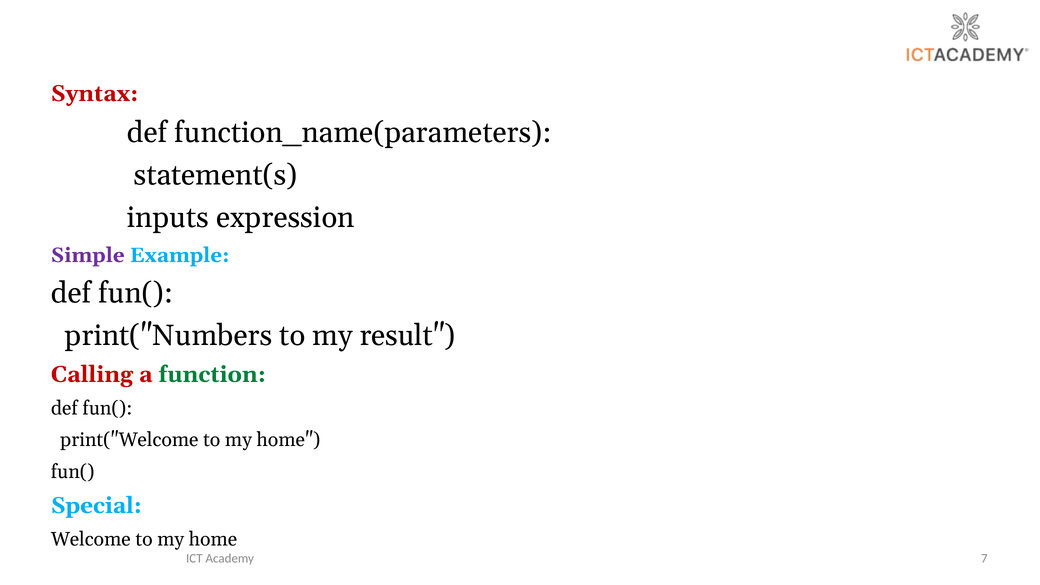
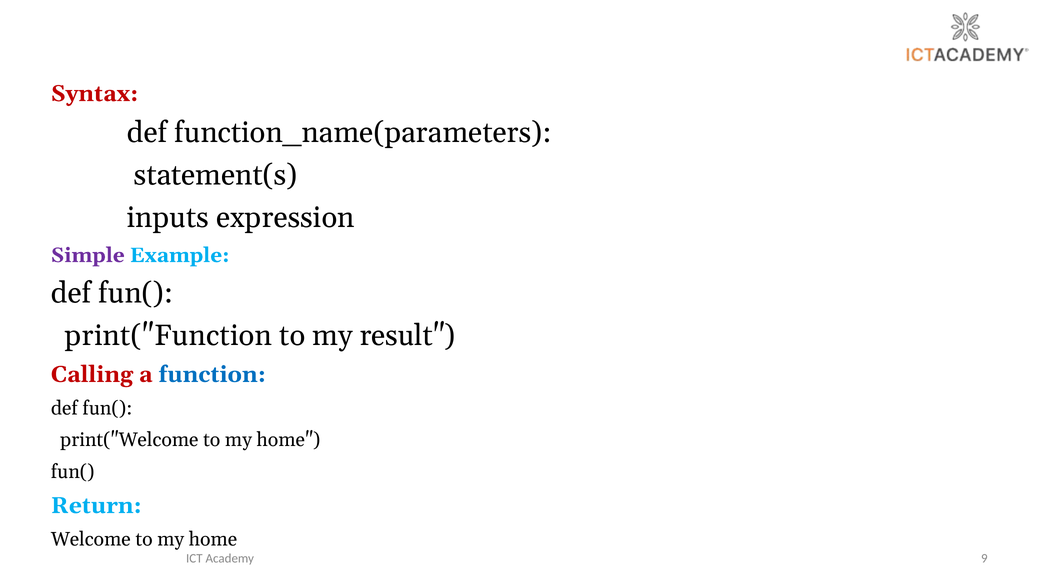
print("Numbers: print("Numbers -> print("Function
function colour: green -> blue
Special: Special -> Return
7: 7 -> 9
